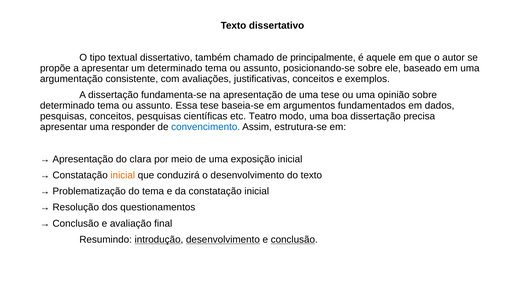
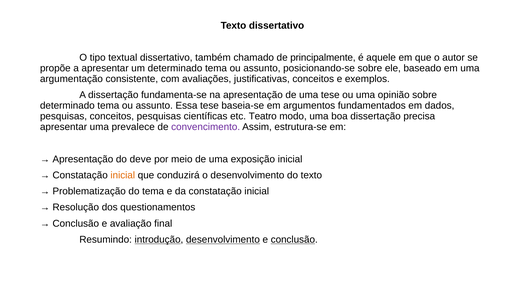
responder: responder -> prevalece
convencimento colour: blue -> purple
clara: clara -> deve
